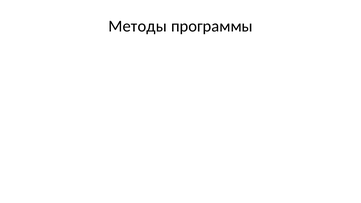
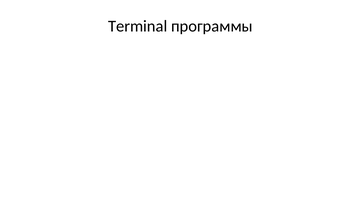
Методы: Методы -> Terminal
